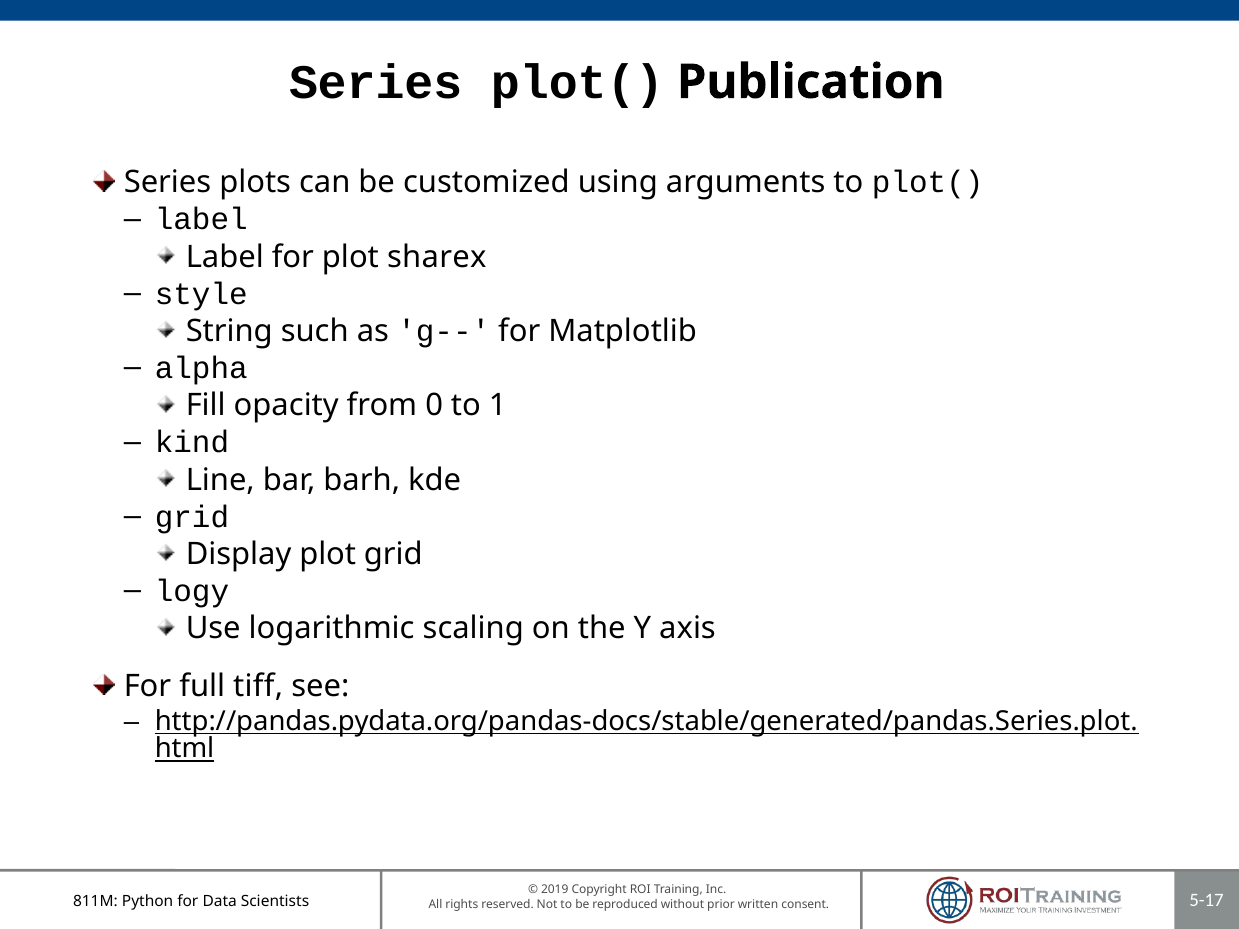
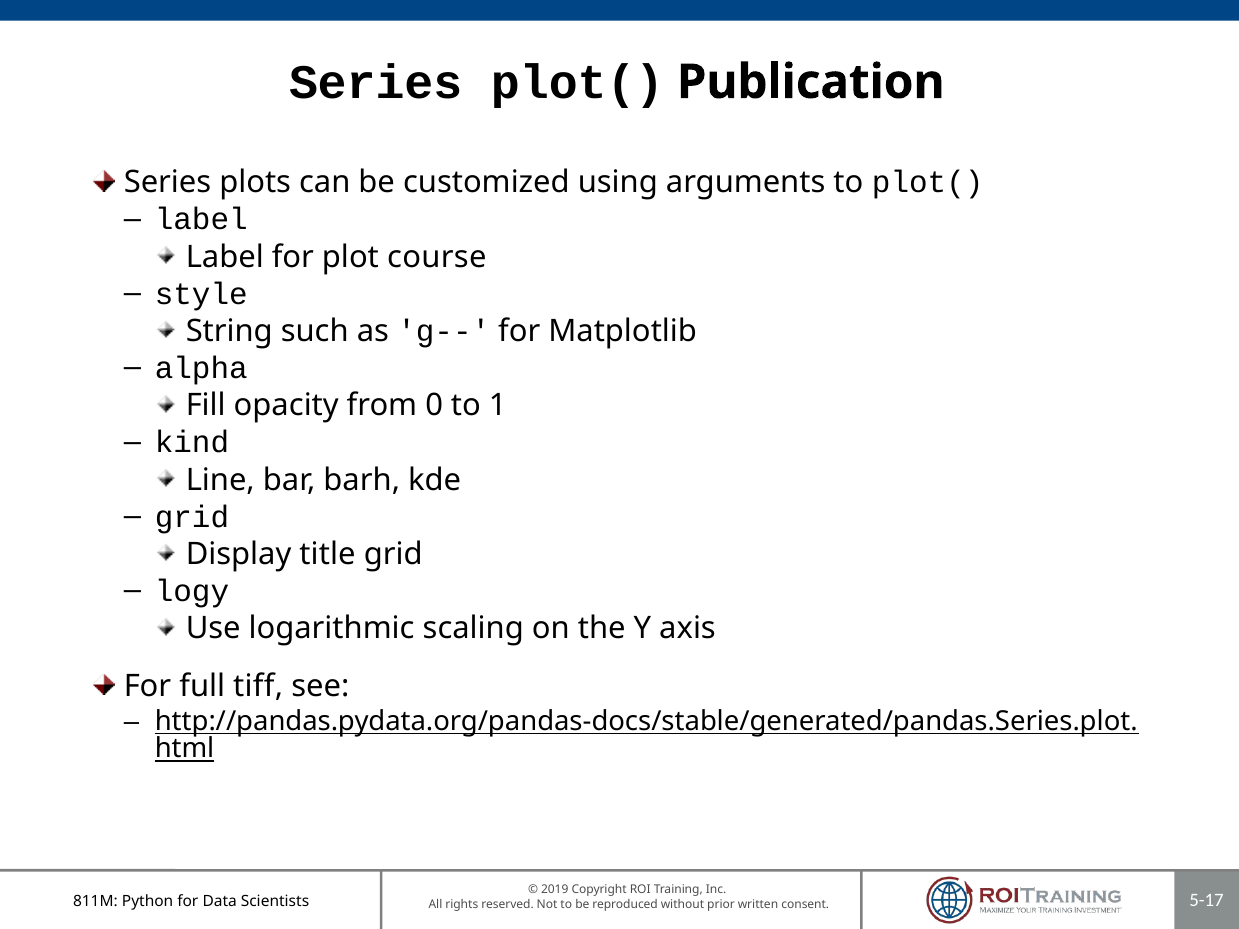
sharex: sharex -> course
Display plot: plot -> title
